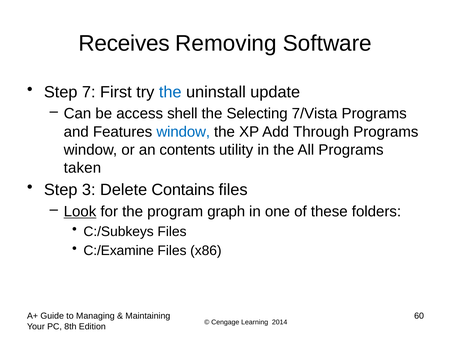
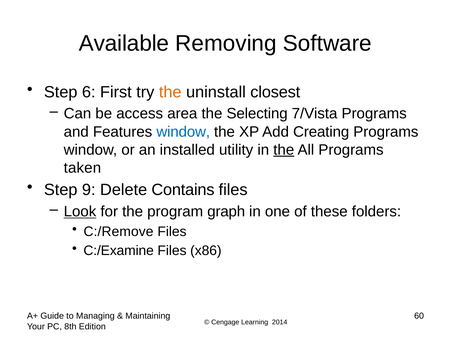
Receives: Receives -> Available
7: 7 -> 6
the at (170, 92) colour: blue -> orange
update: update -> closest
shell: shell -> area
Through: Through -> Creating
contents: contents -> installed
the at (284, 150) underline: none -> present
3: 3 -> 9
C:/Subkeys: C:/Subkeys -> C:/Remove
